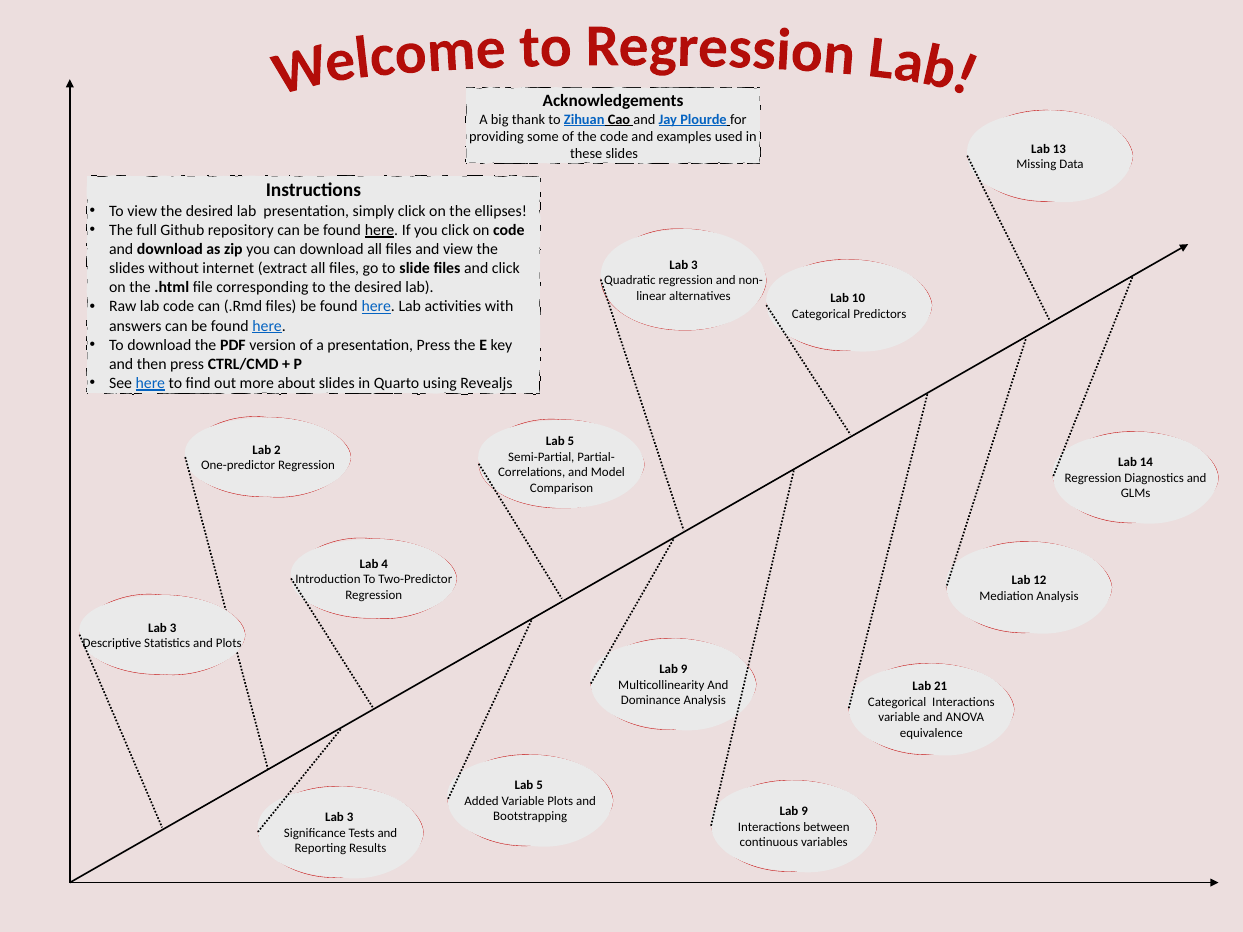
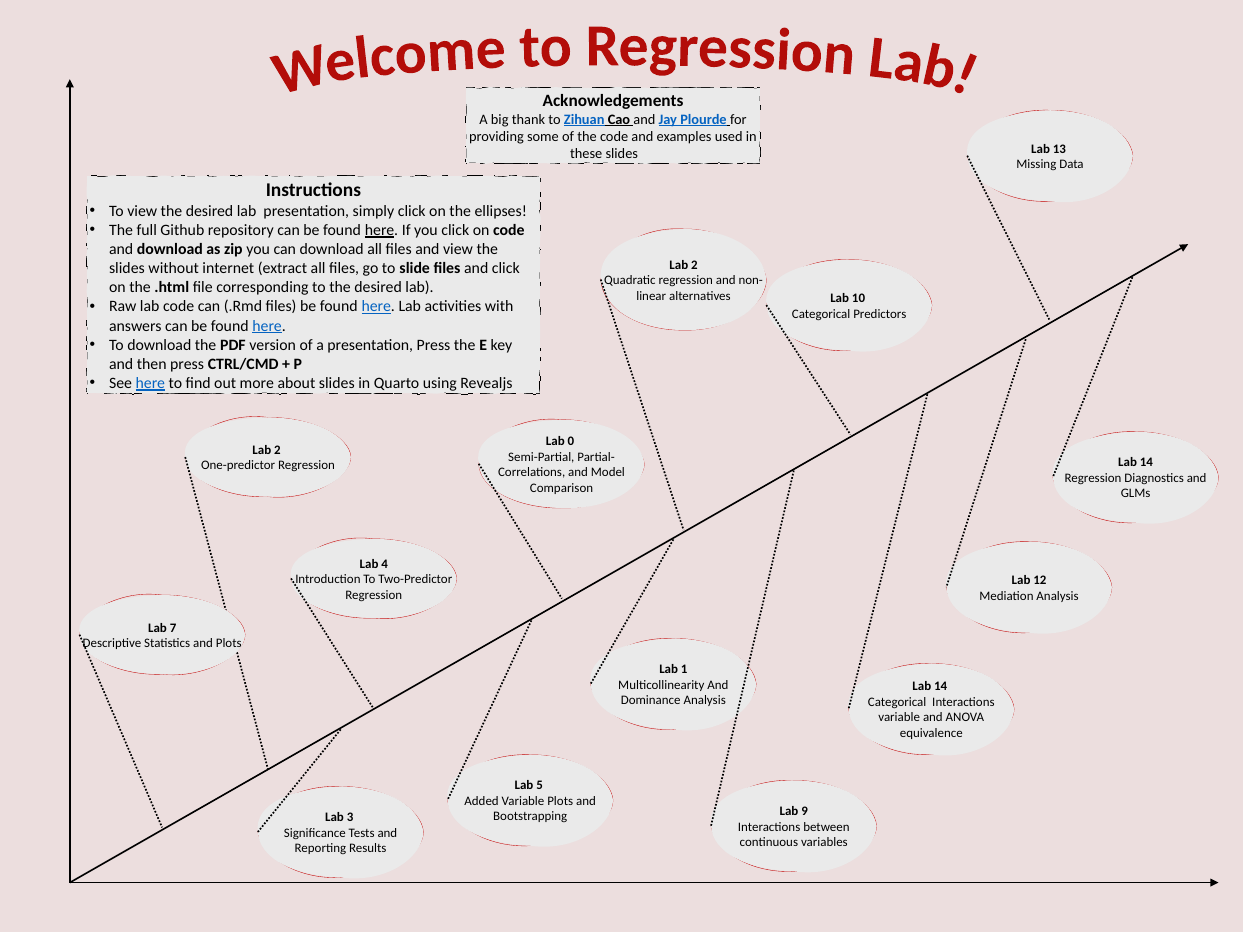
3 at (694, 265): 3 -> 2
5 at (571, 442): 5 -> 0
3 at (173, 628): 3 -> 7
9 at (684, 669): 9 -> 1
21 at (941, 687): 21 -> 14
